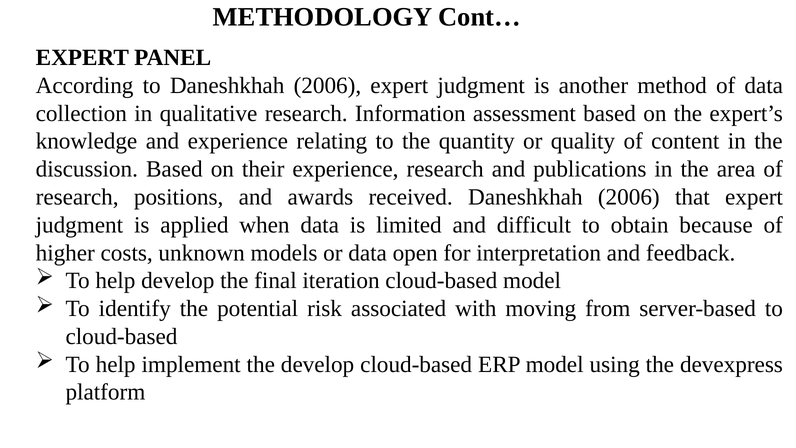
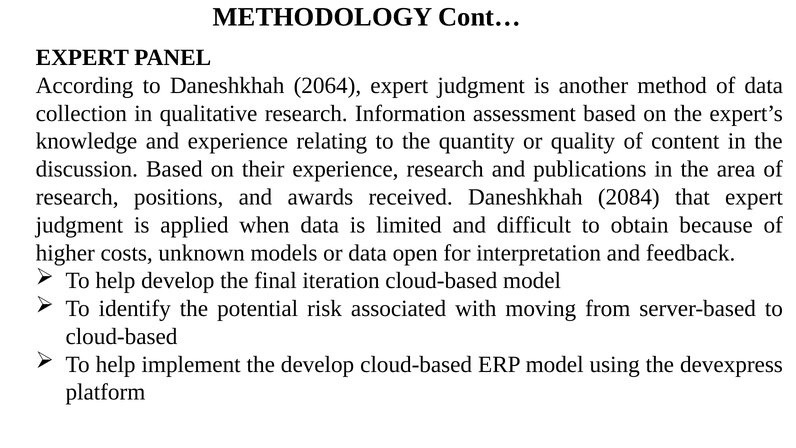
to Daneshkhah 2006: 2006 -> 2064
received Daneshkhah 2006: 2006 -> 2084
